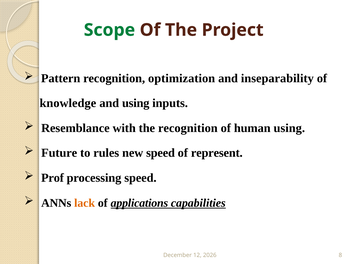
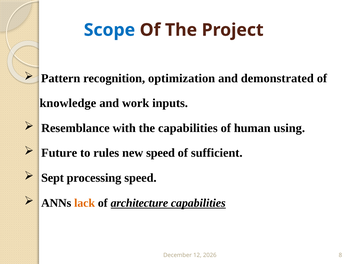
Scope colour: green -> blue
inseparability: inseparability -> demonstrated
and using: using -> work
the recognition: recognition -> capabilities
represent: represent -> sufficient
Prof: Prof -> Sept
applications: applications -> architecture
